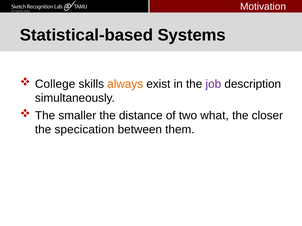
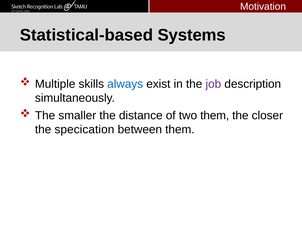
College: College -> Multiple
always colour: orange -> blue
two what: what -> them
